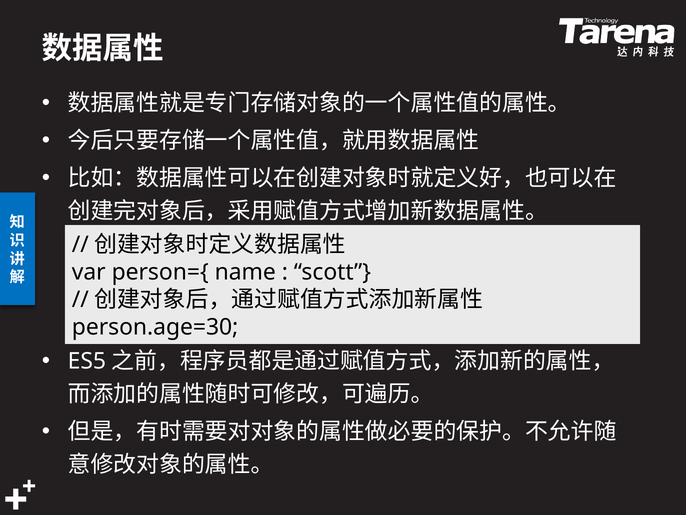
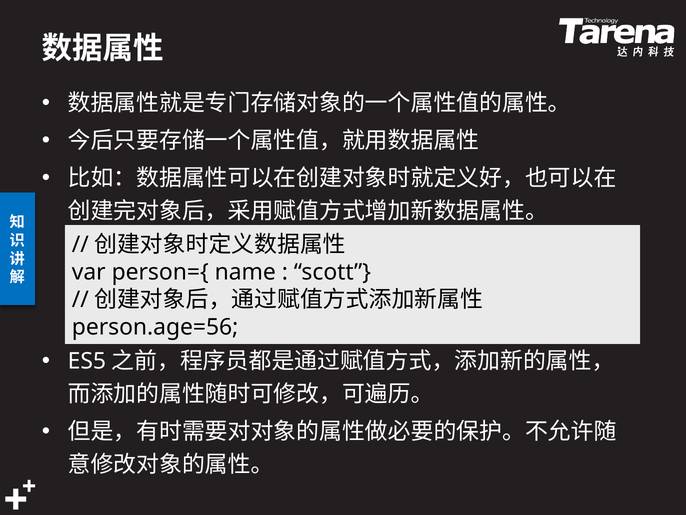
person.age=30: person.age=30 -> person.age=56
